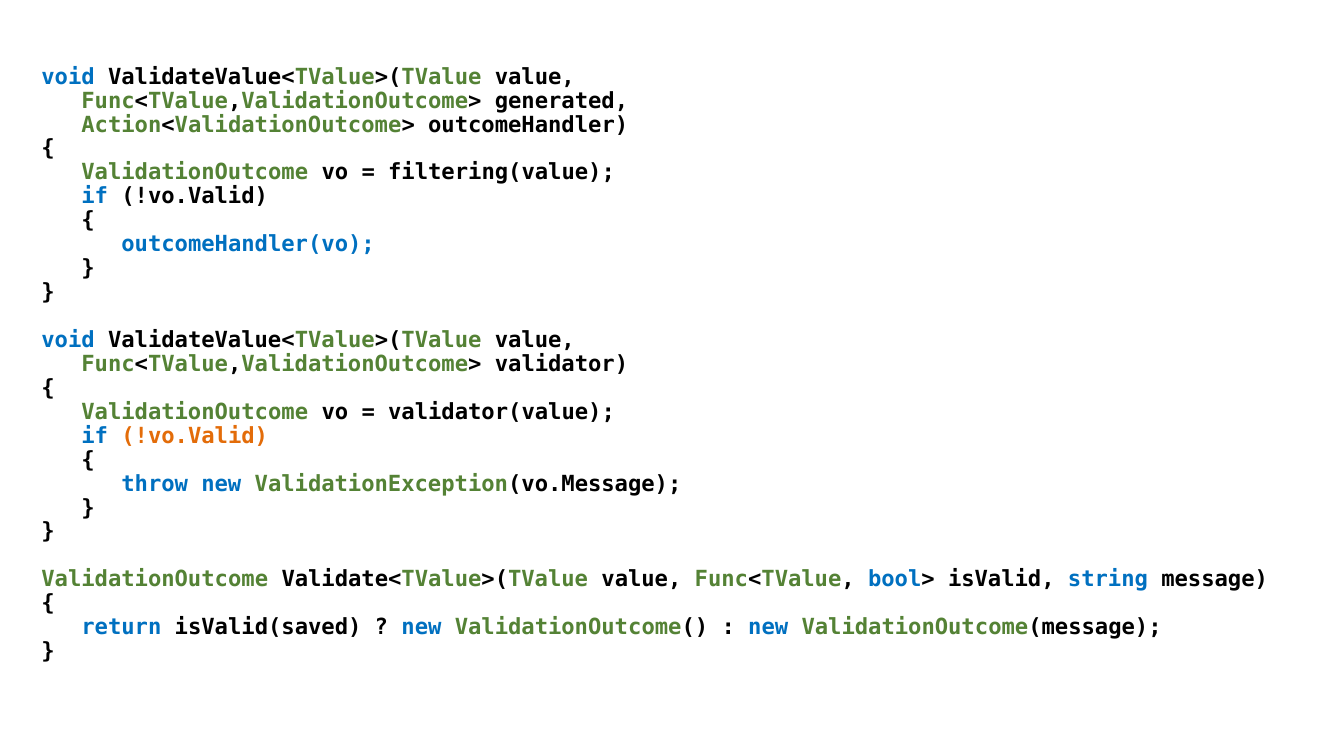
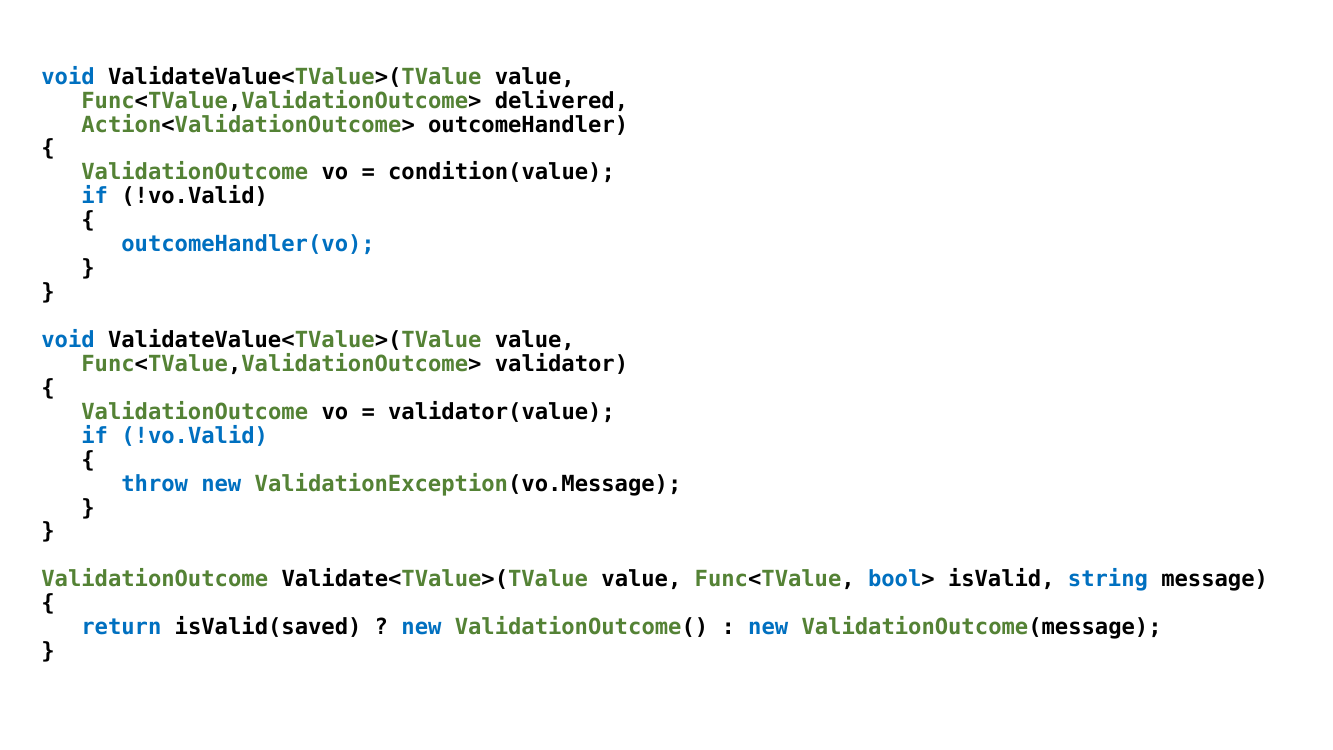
generated: generated -> delivered
filtering(value: filtering(value -> condition(value
!vo.Valid at (195, 436) colour: orange -> blue
